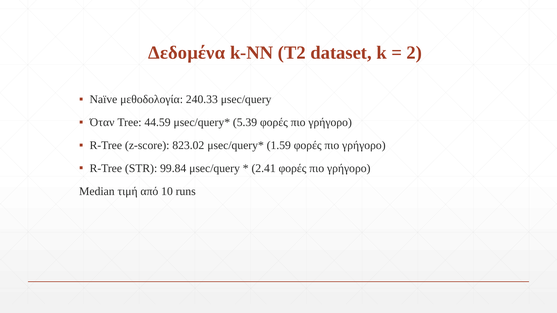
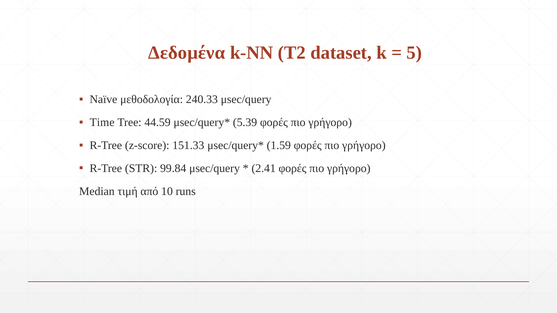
2: 2 -> 5
Όταν: Όταν -> Time
823.02: 823.02 -> 151.33
